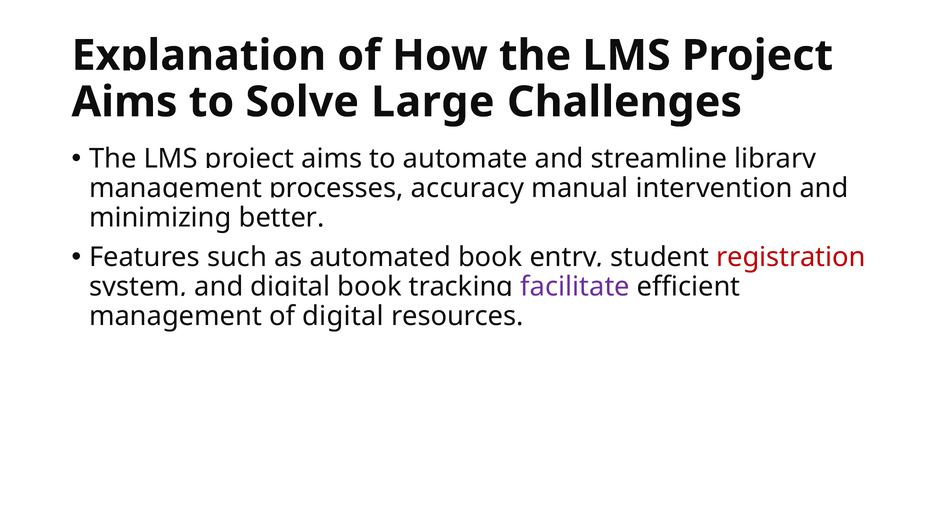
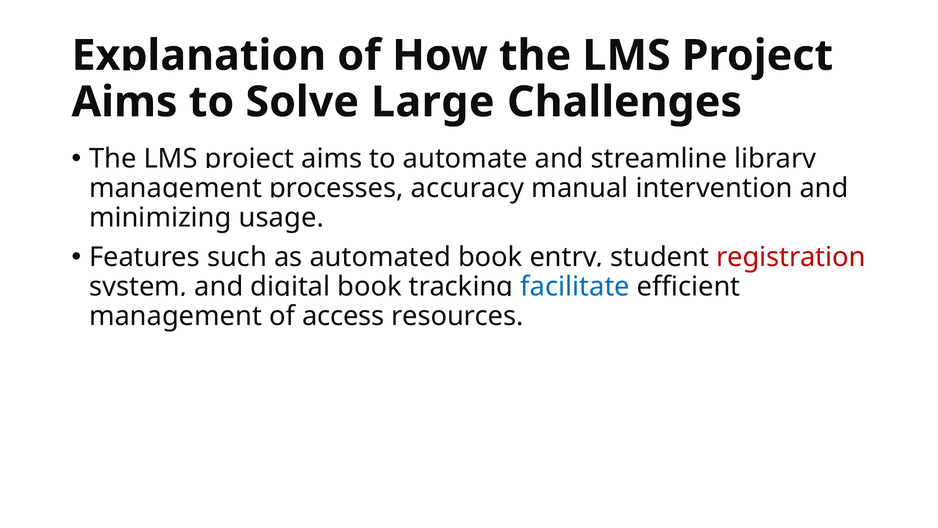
better: better -> usage
facilitate colour: purple -> blue
of digital: digital -> access
